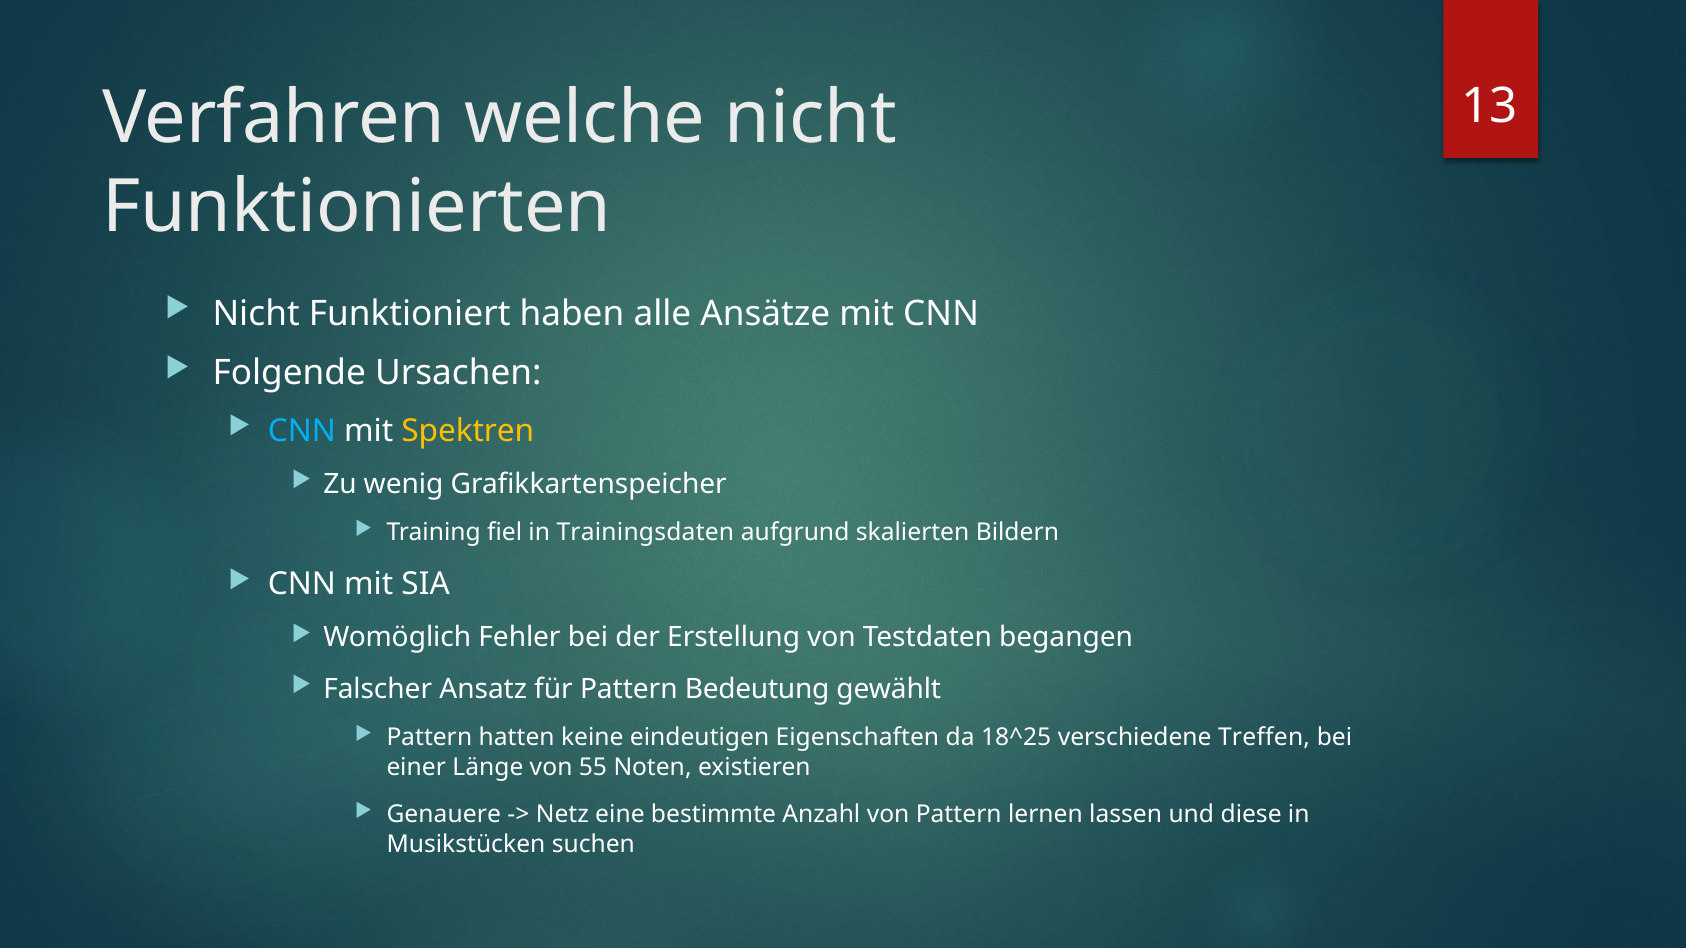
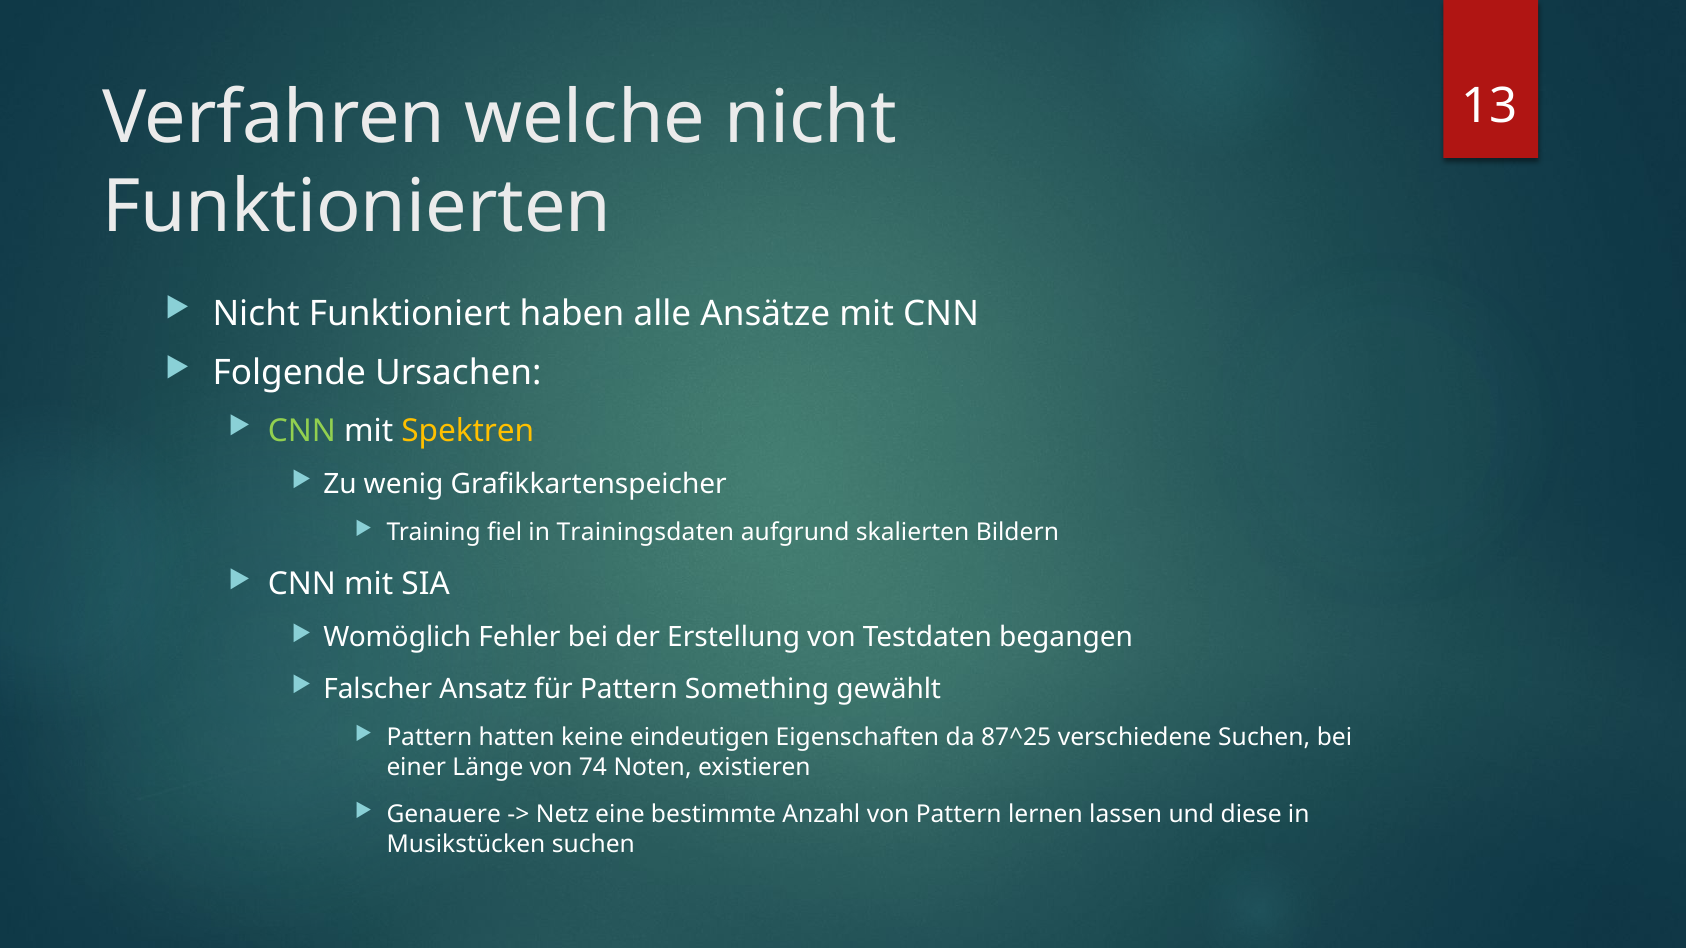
CNN at (302, 431) colour: light blue -> light green
Bedeutung: Bedeutung -> Something
18^25: 18^25 -> 87^25
verschiedene Treffen: Treffen -> Suchen
55: 55 -> 74
